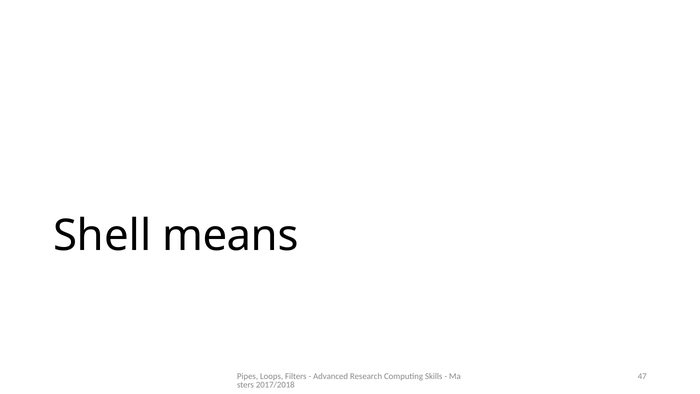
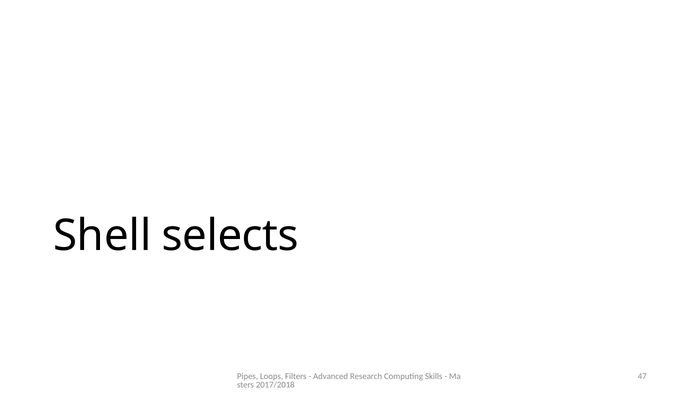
means: means -> selects
